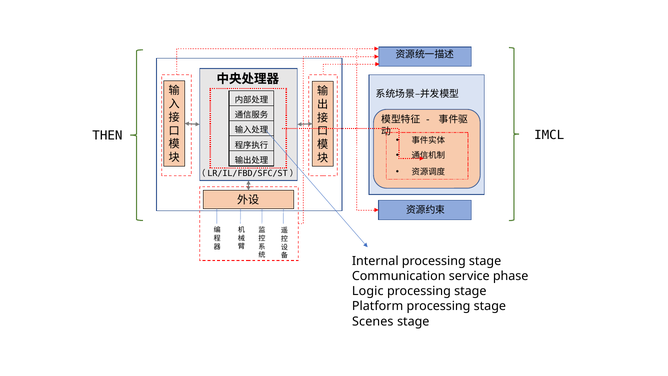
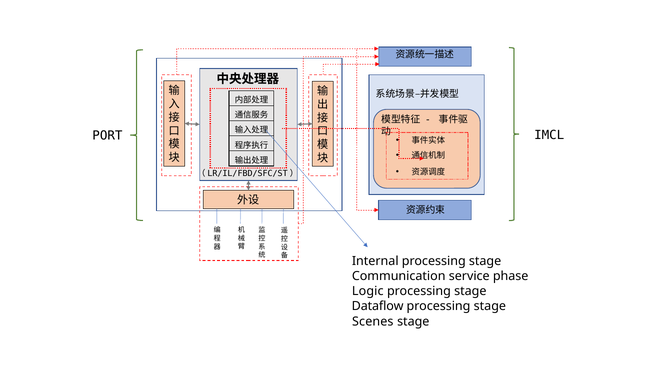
THEN: THEN -> PORT
Platform: Platform -> Dataflow
